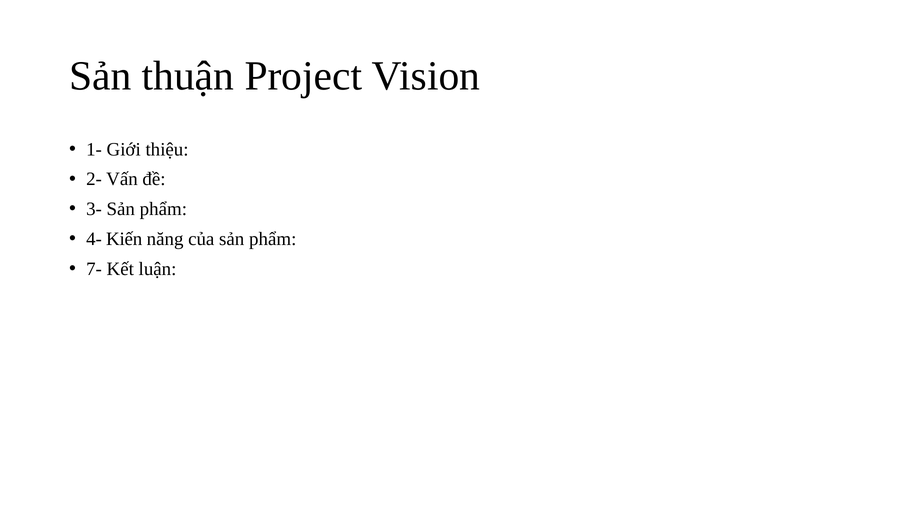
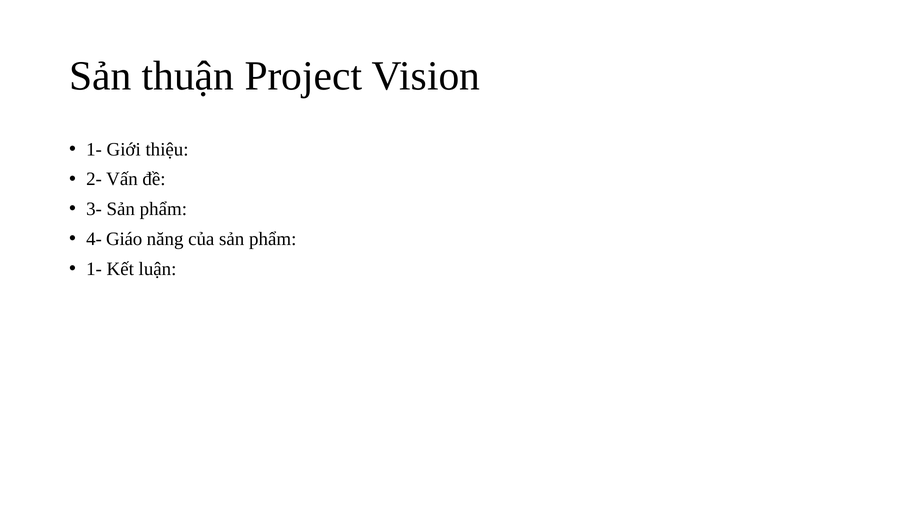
Kiến: Kiến -> Giáo
7- at (94, 269): 7- -> 1-
